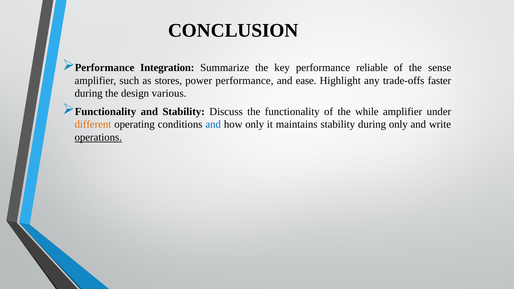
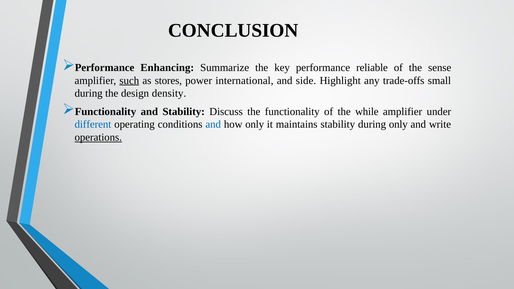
Integration: Integration -> Enhancing
such underline: none -> present
power performance: performance -> international
ease: ease -> side
faster: faster -> small
various: various -> density
different colour: orange -> blue
